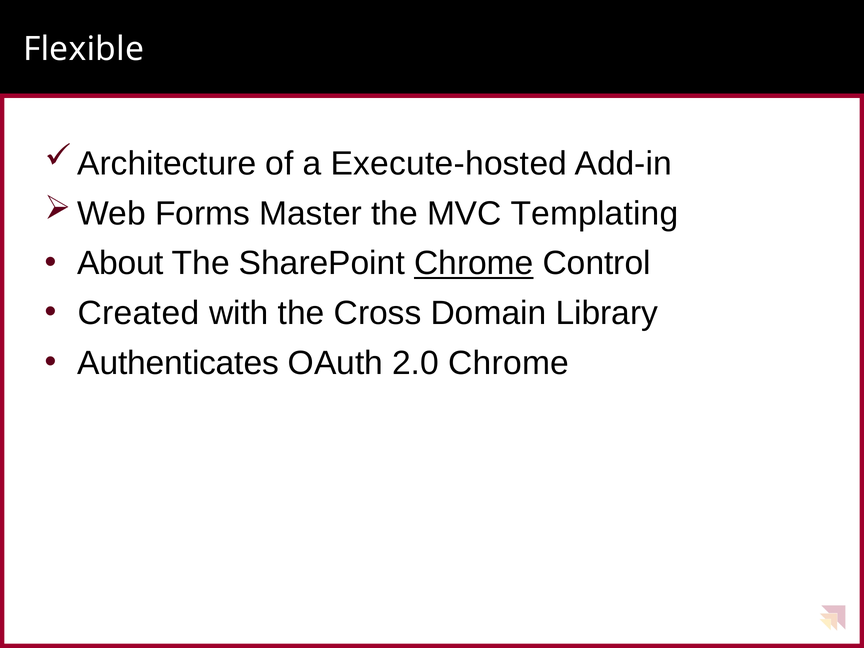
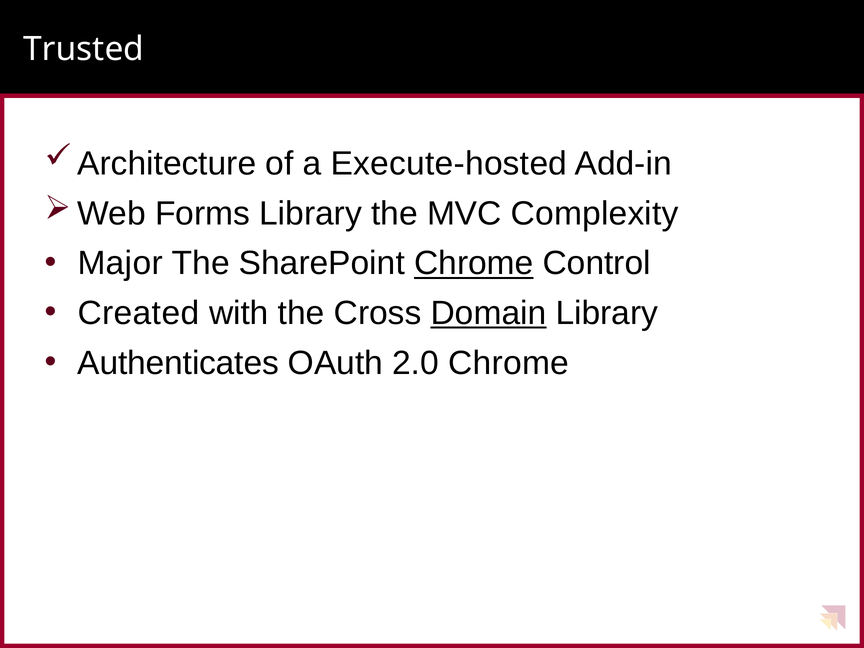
Flexible: Flexible -> Trusted
Forms Master: Master -> Library
Templating: Templating -> Complexity
About: About -> Major
Domain underline: none -> present
